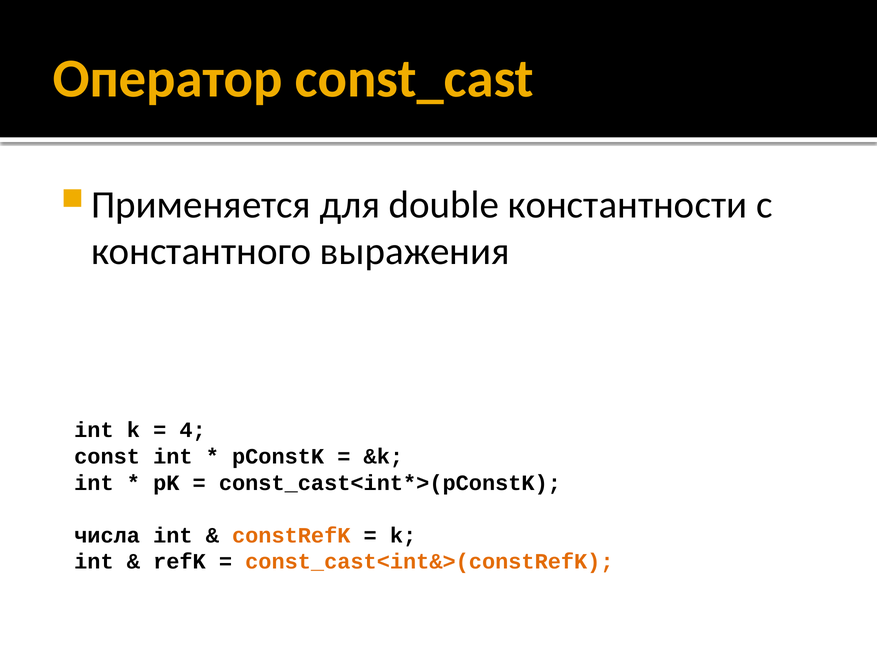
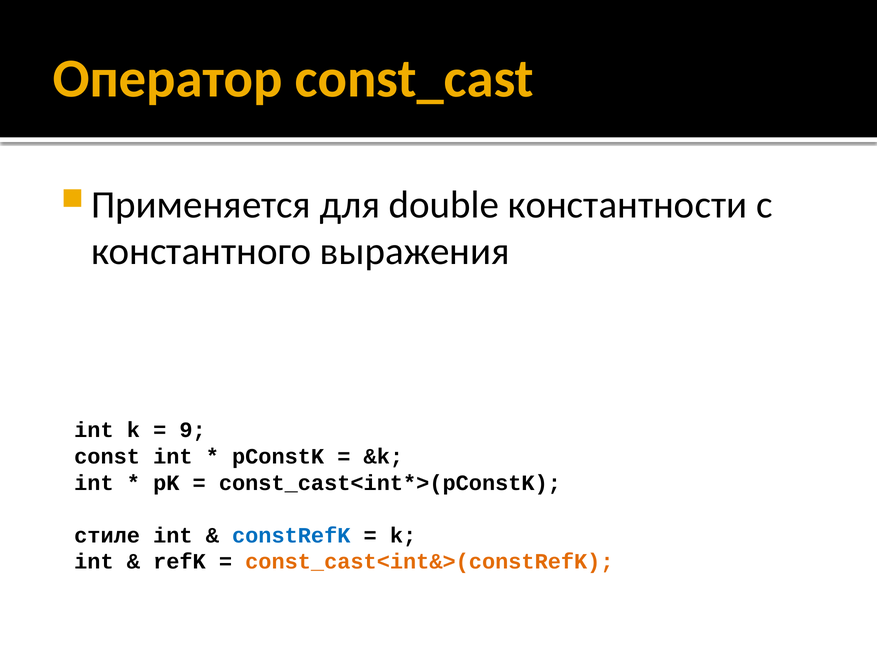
4: 4 -> 9
числа: числа -> стиле
constRefK colour: orange -> blue
